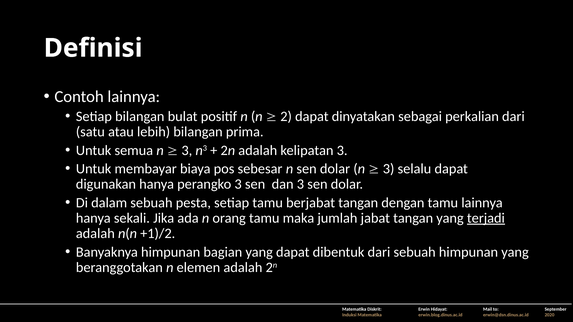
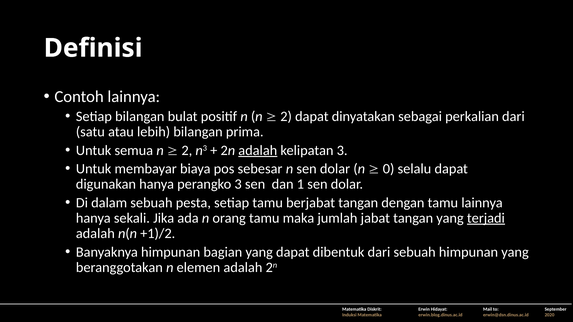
3 at (187, 151): 3 -> 2
adalah at (258, 151) underline: none -> present
3 at (389, 169): 3 -> 0
dan 3: 3 -> 1
